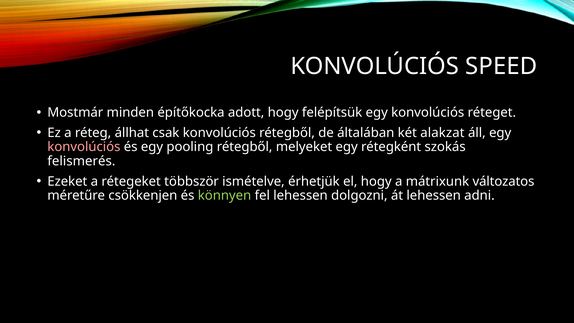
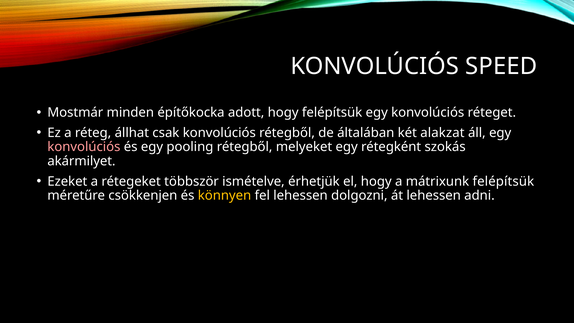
felismerés: felismerés -> akármilyet
mátrixunk változatos: változatos -> felépítsük
könnyen colour: light green -> yellow
